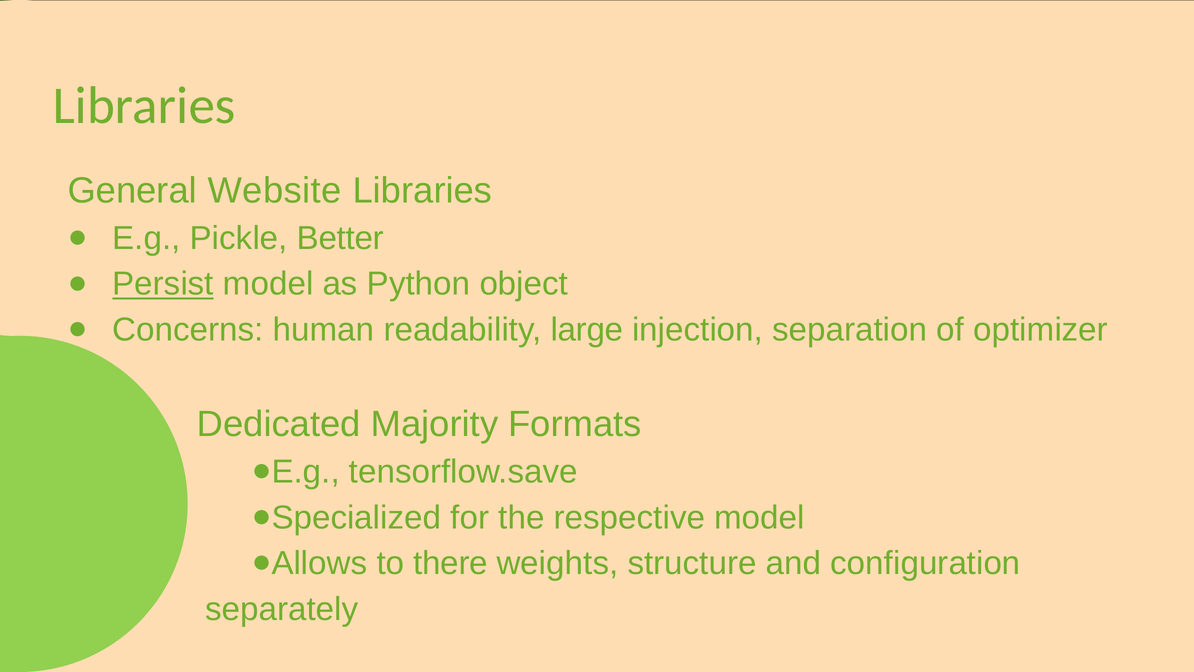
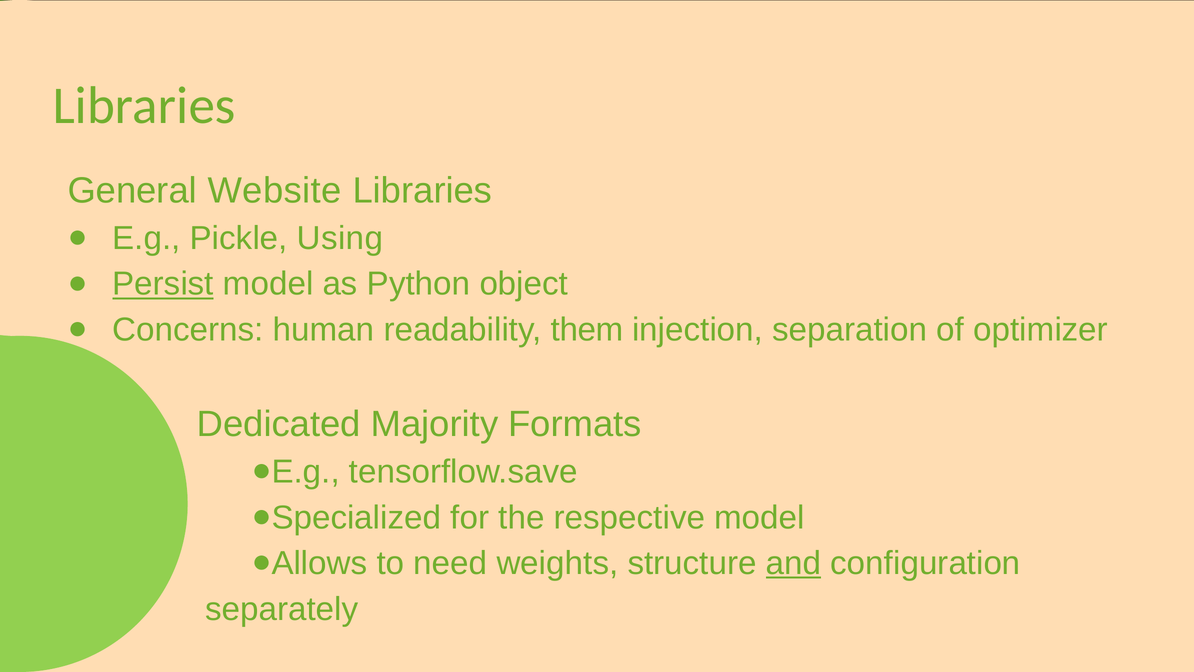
Better: Better -> Using
readability large: large -> them
there: there -> need
and underline: none -> present
